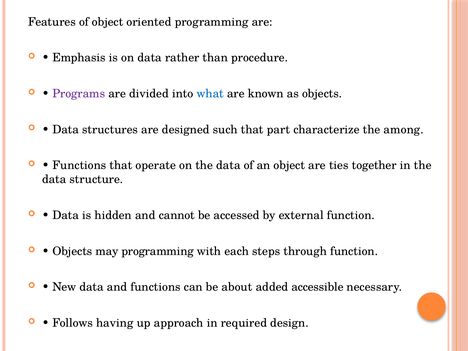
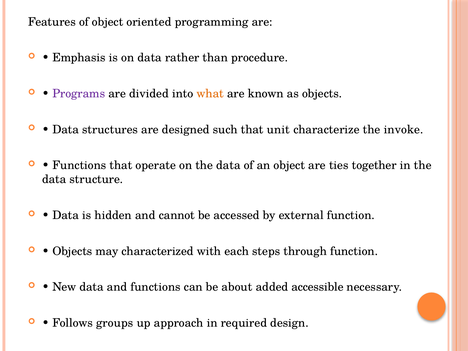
what colour: blue -> orange
part: part -> unit
among: among -> invoke
may programming: programming -> characterized
having: having -> groups
